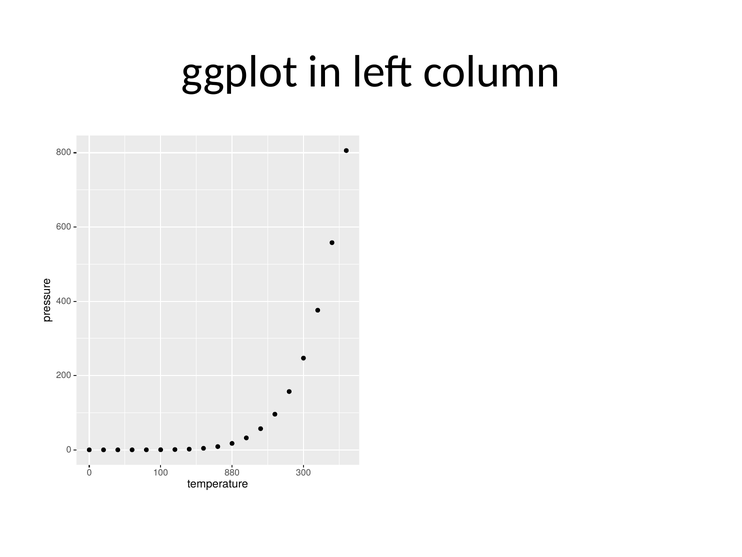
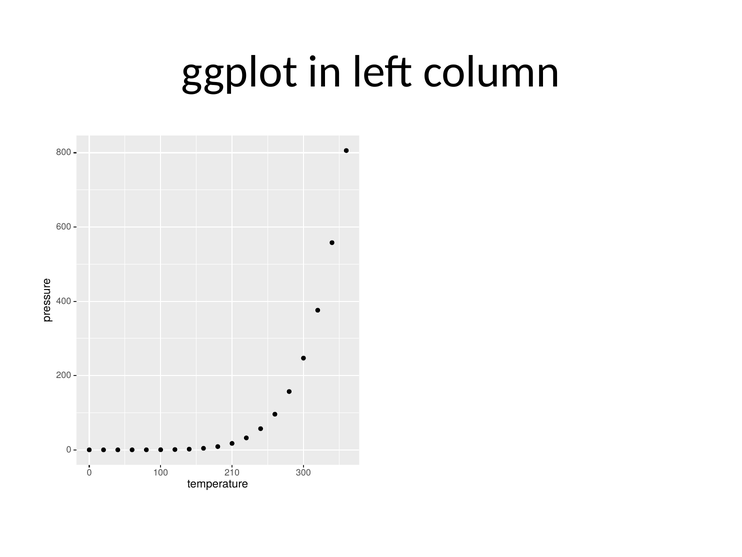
880: 880 -> 210
